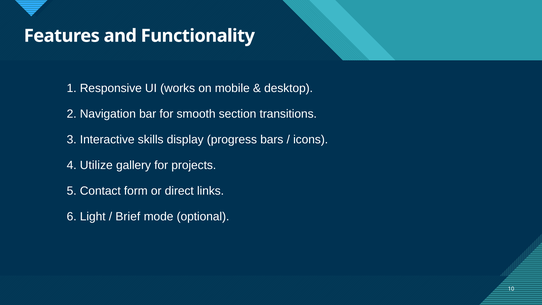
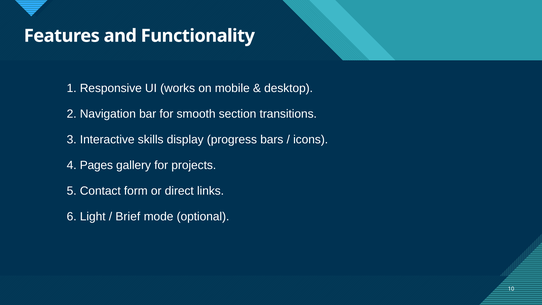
Utilize: Utilize -> Pages
